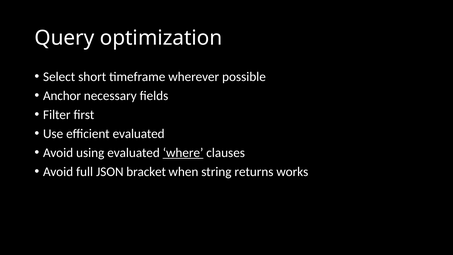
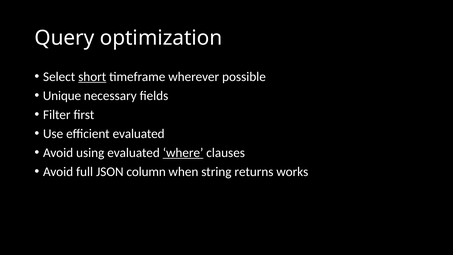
short underline: none -> present
Anchor: Anchor -> Unique
bracket: bracket -> column
